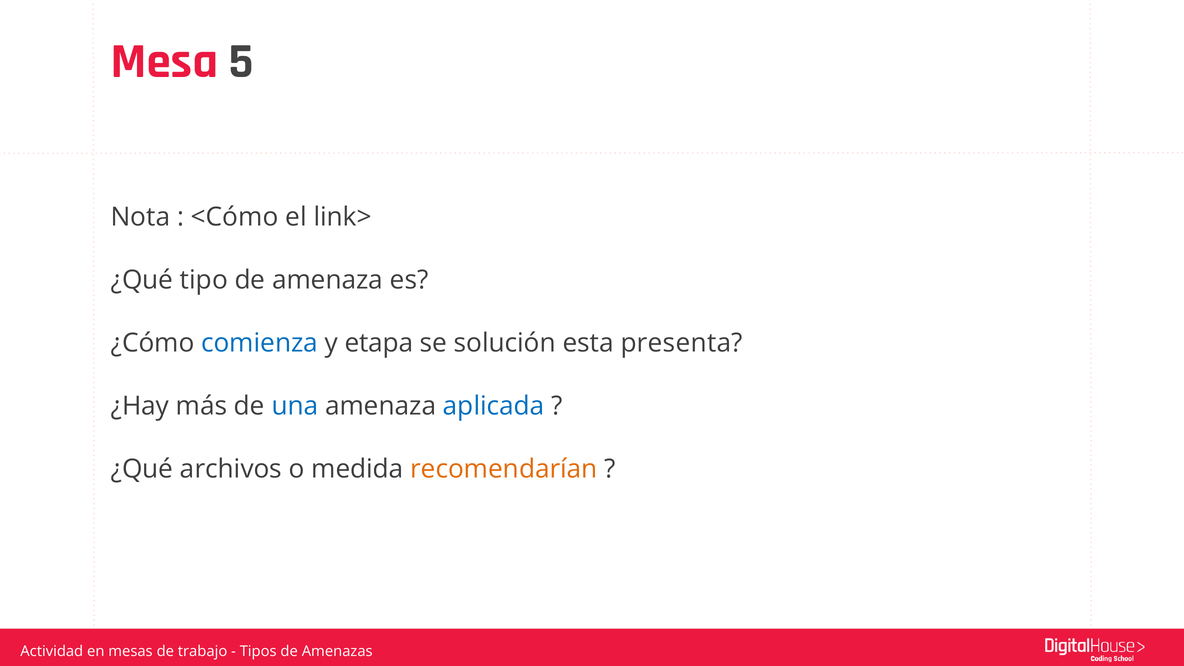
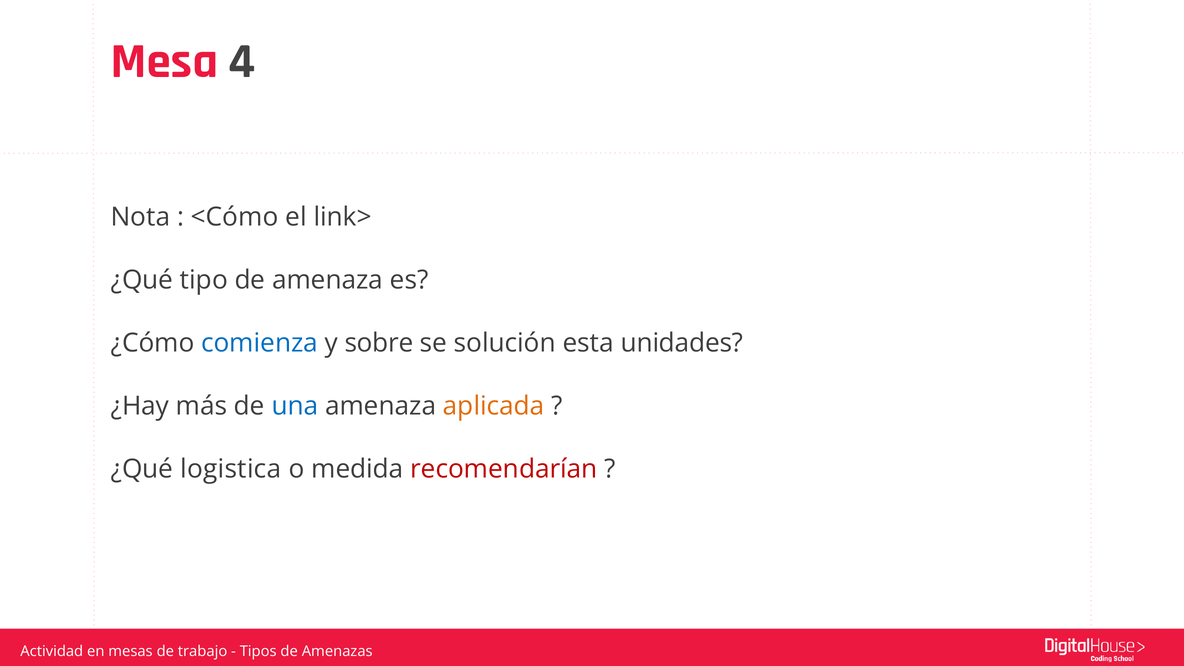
5: 5 -> 4
etapa: etapa -> sobre
presenta: presenta -> unidades
aplicada colour: blue -> orange
archivos: archivos -> logistica
recomendarían colour: orange -> red
